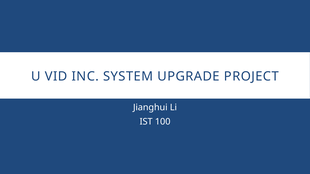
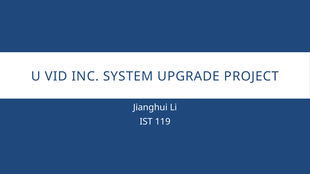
100: 100 -> 119
